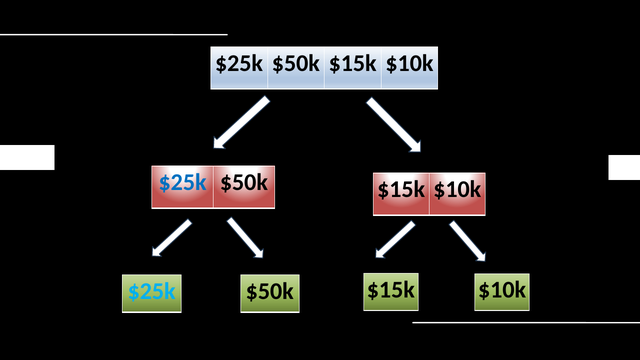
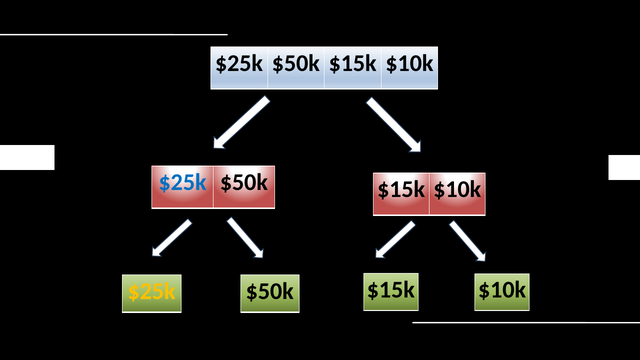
$25k at (152, 291) colour: light blue -> yellow
